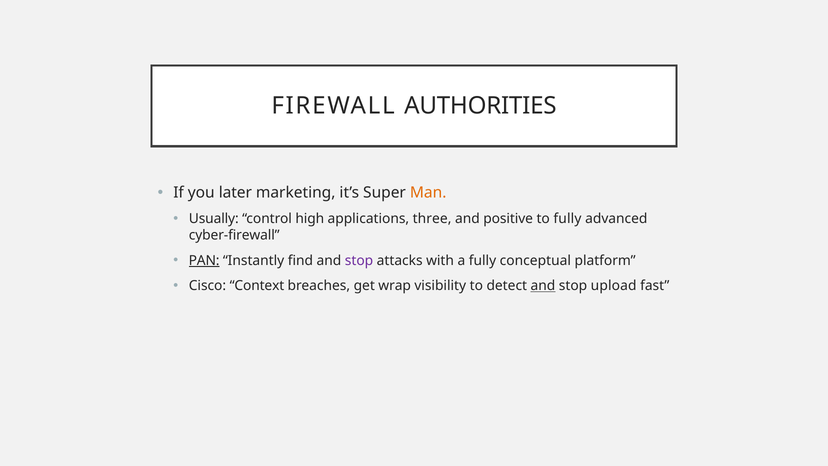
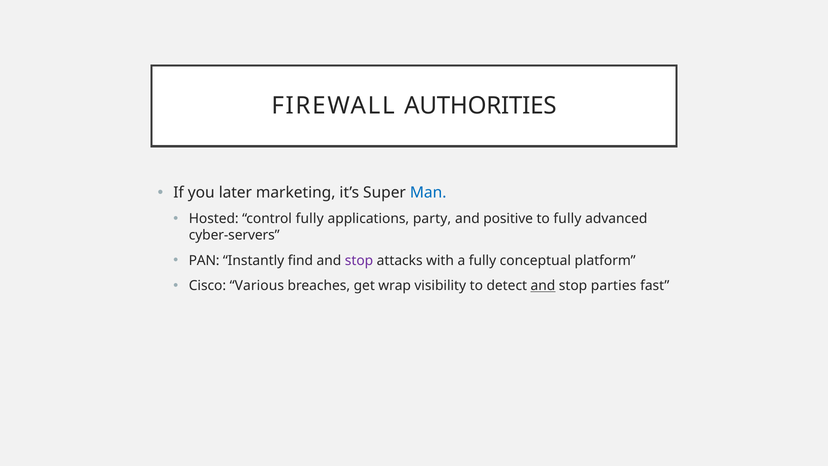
Man colour: orange -> blue
Usually: Usually -> Hosted
control high: high -> fully
three: three -> party
cyber-firewall: cyber-firewall -> cyber-servers
PAN underline: present -> none
Context: Context -> Various
upload: upload -> parties
